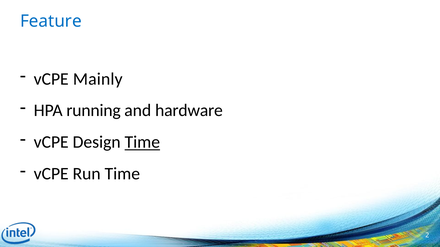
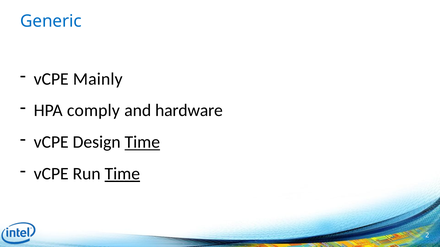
Feature: Feature -> Generic
running: running -> comply
Time at (122, 174) underline: none -> present
